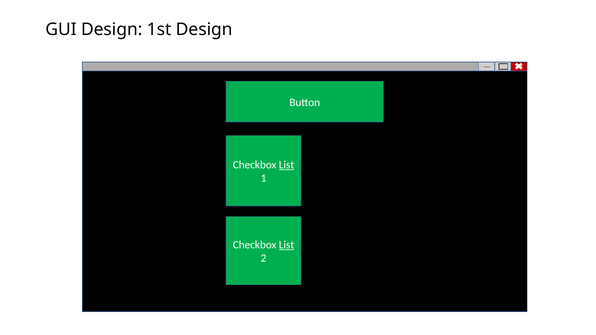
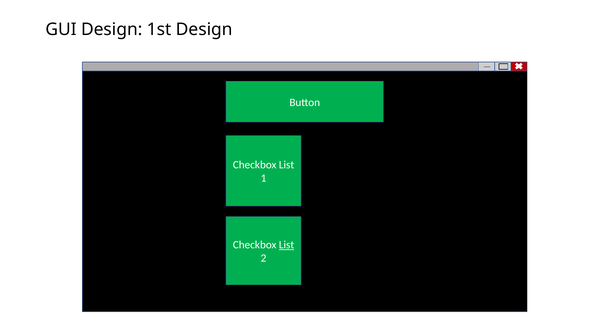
List at (287, 165) underline: present -> none
